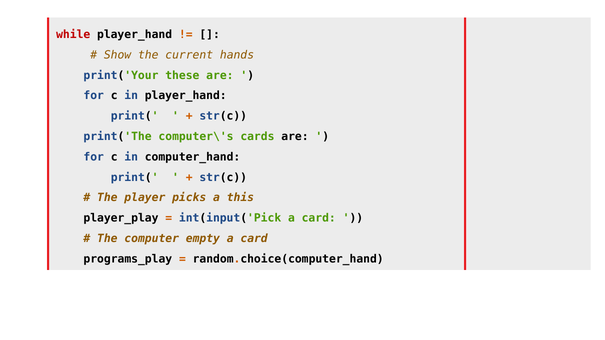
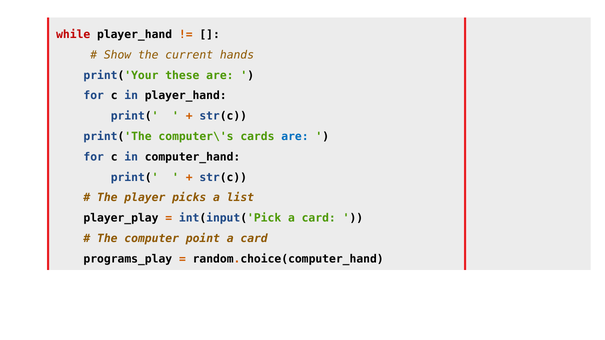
are at (295, 137) colour: black -> blue
this: this -> list
empty: empty -> point
